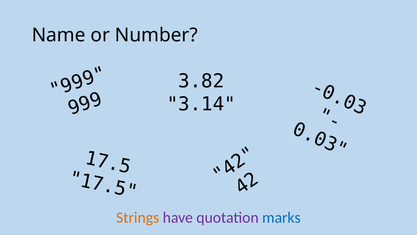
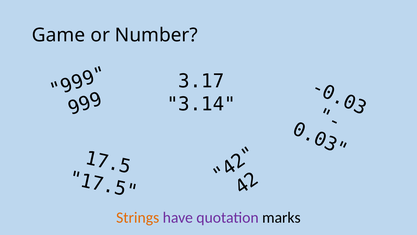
Name: Name -> Game
3.82: 3.82 -> 3.17
marks colour: blue -> black
